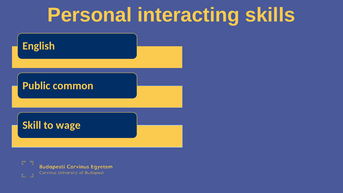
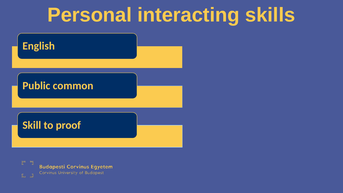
wage: wage -> proof
